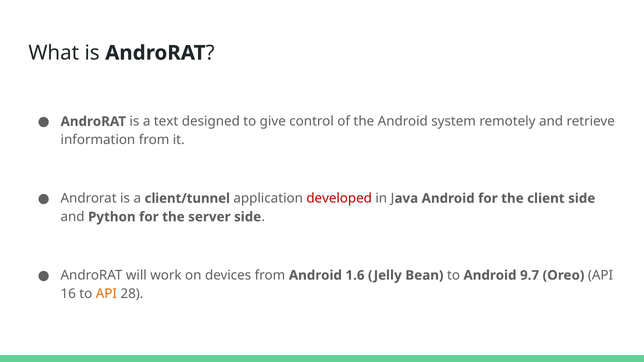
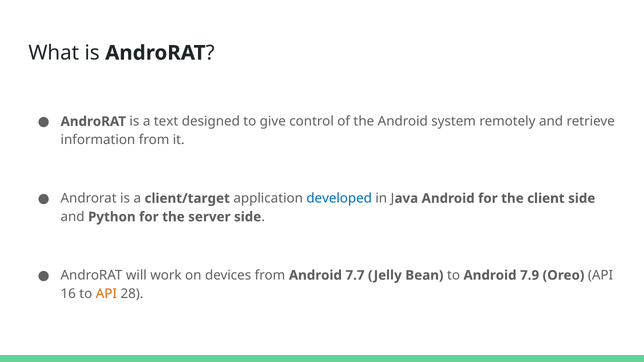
client/tunnel: client/tunnel -> client/target
developed colour: red -> blue
1.6: 1.6 -> 7.7
9.7: 9.7 -> 7.9
